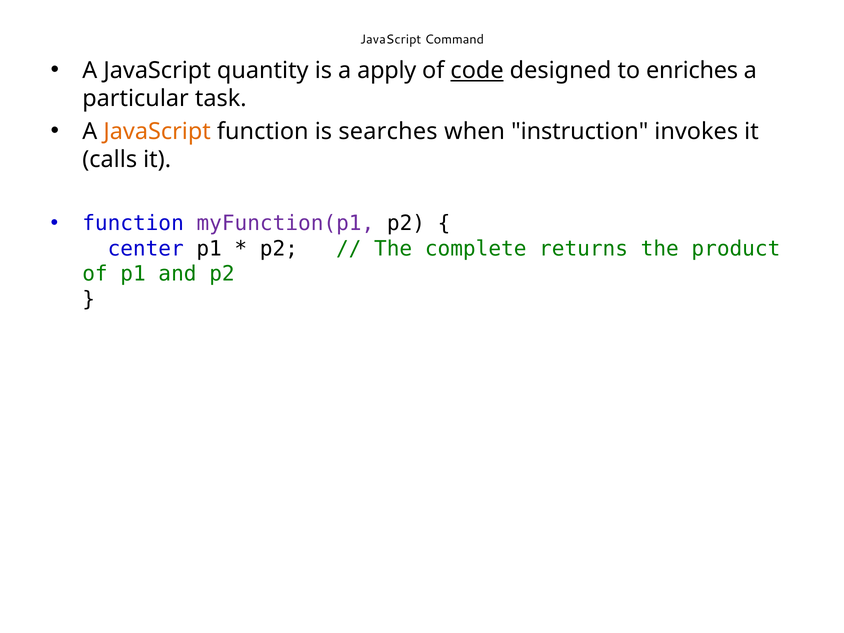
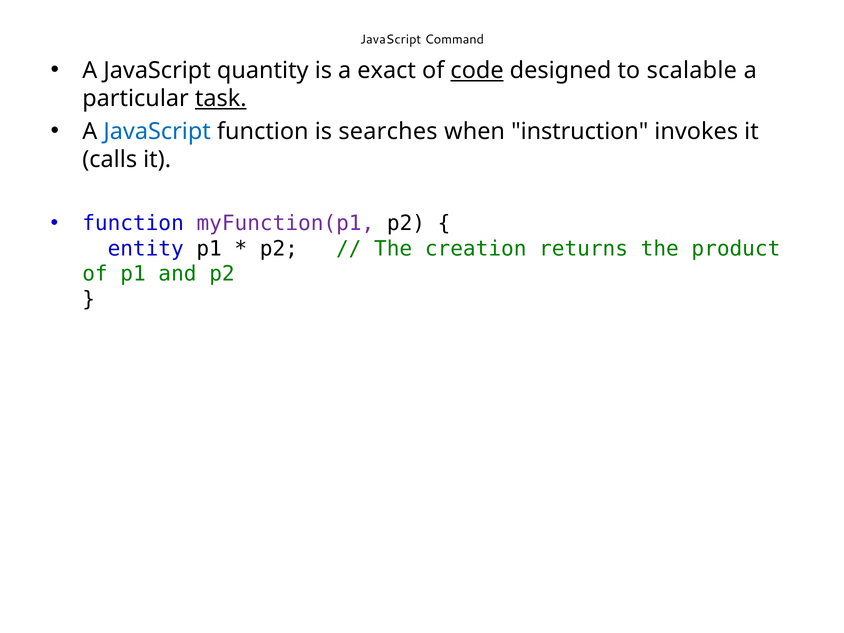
apply: apply -> exact
enriches: enriches -> scalable
task underline: none -> present
JavaScript at (157, 132) colour: orange -> blue
center: center -> entity
complete: complete -> creation
